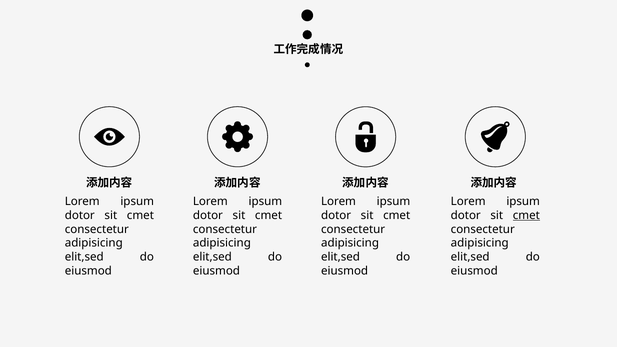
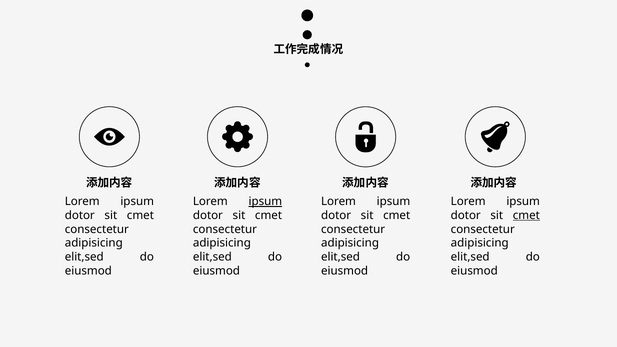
ipsum at (265, 202) underline: none -> present
